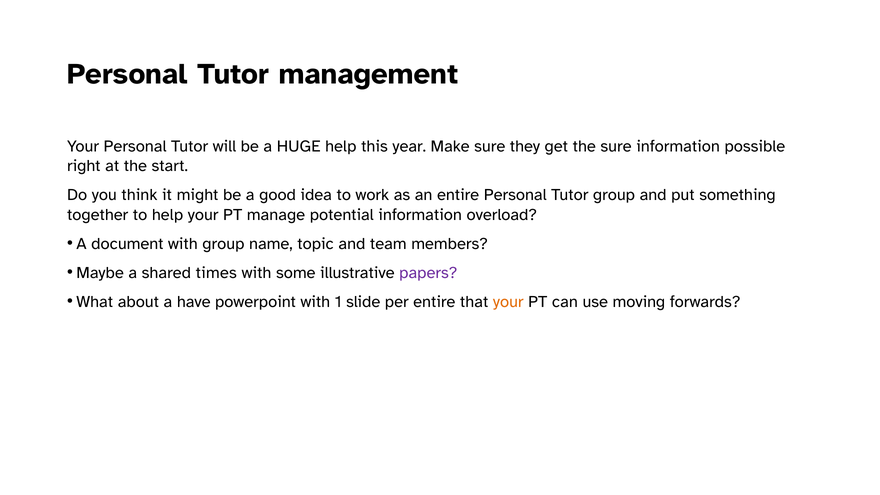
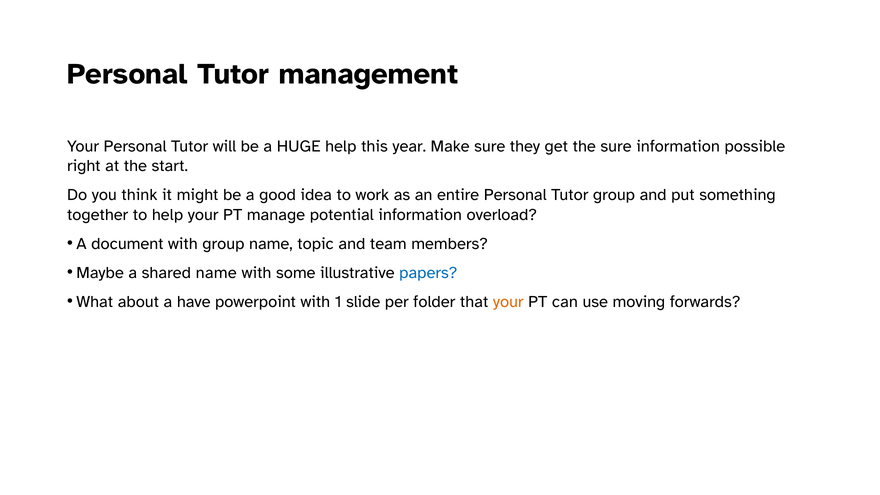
shared times: times -> name
papers colour: purple -> blue
per entire: entire -> folder
